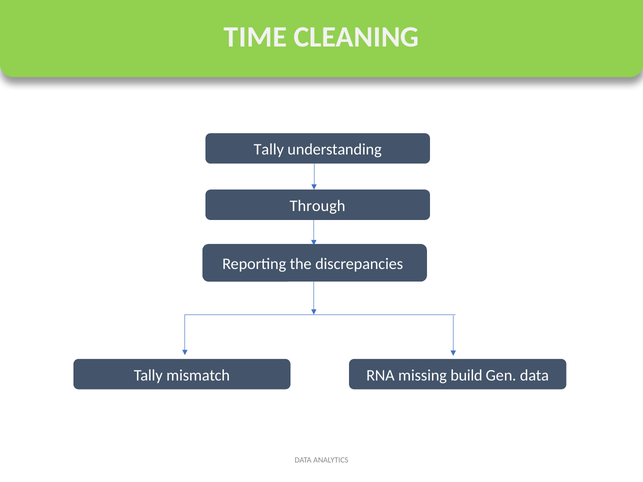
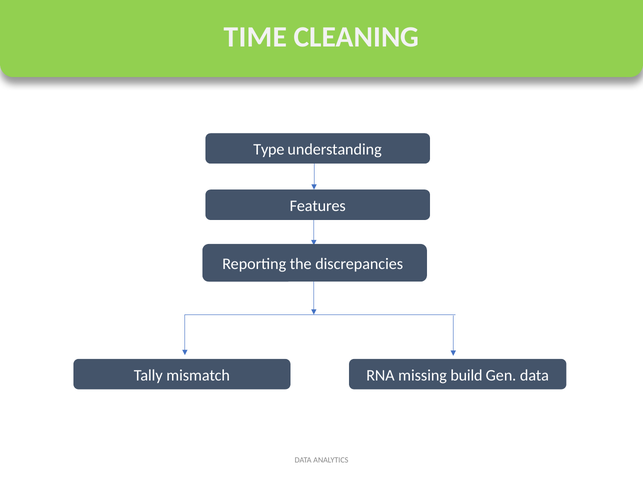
Tally at (269, 150): Tally -> Type
Through: Through -> Features
